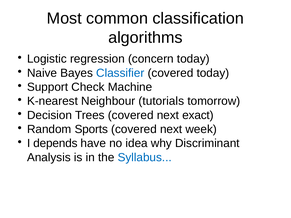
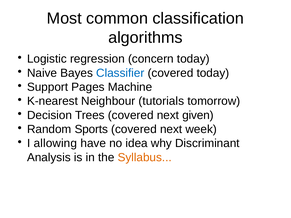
Check: Check -> Pages
exact: exact -> given
depends: depends -> allowing
Syllabus colour: blue -> orange
